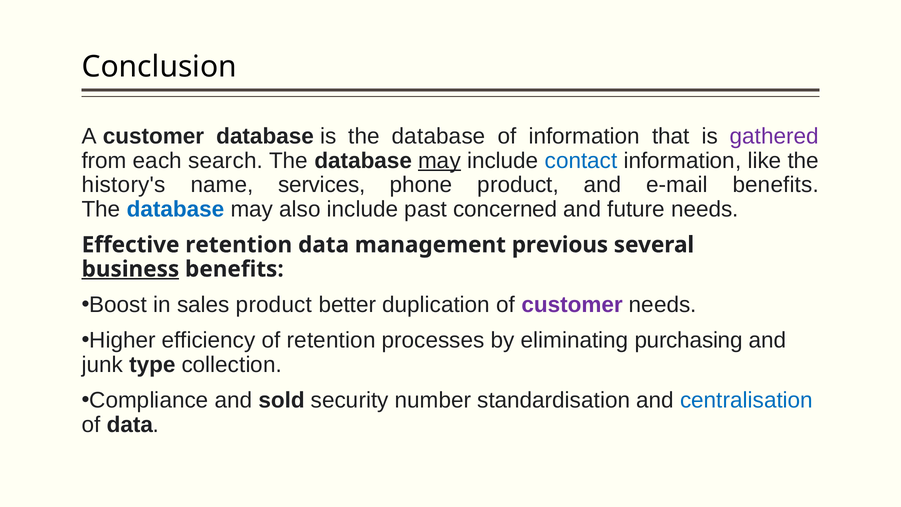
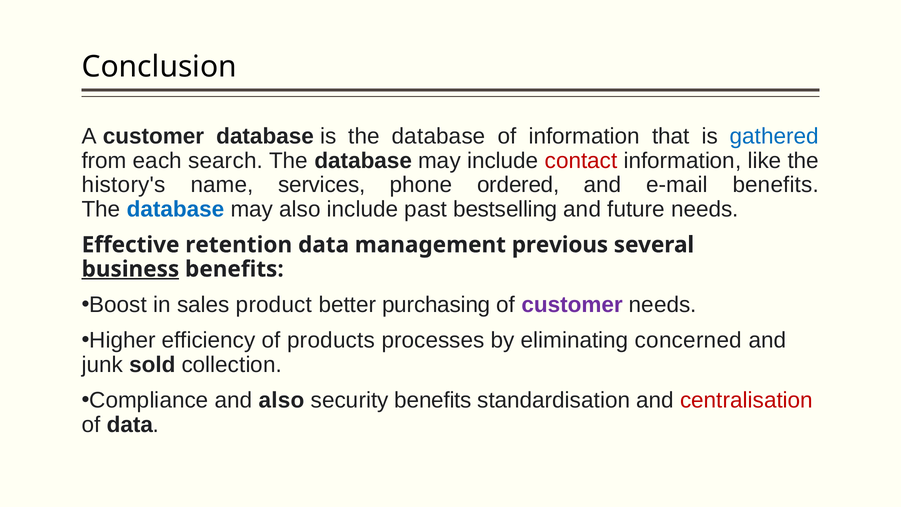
gathered colour: purple -> blue
may at (439, 161) underline: present -> none
contact colour: blue -> red
phone product: product -> ordered
concerned: concerned -> bestselling
duplication: duplication -> purchasing
of retention: retention -> products
purchasing: purchasing -> concerned
type: type -> sold
and sold: sold -> also
security number: number -> benefits
centralisation colour: blue -> red
